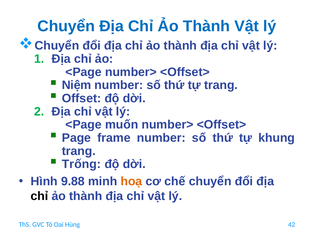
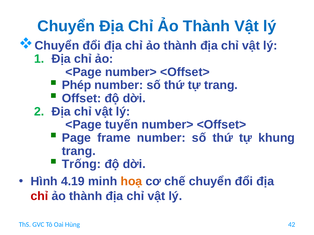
Niệm: Niệm -> Phép
muốn: muốn -> tuyến
9.88: 9.88 -> 4.19
chỉ at (39, 196) colour: black -> red
